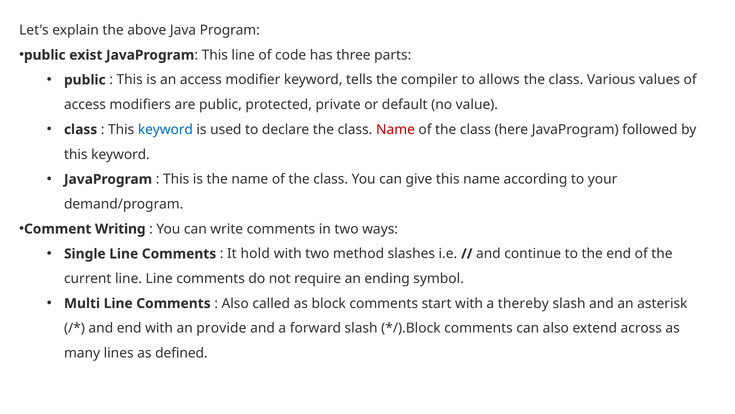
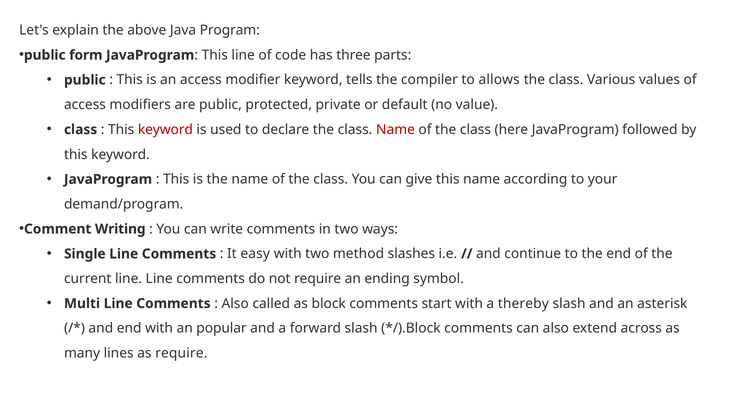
exist: exist -> form
keyword at (165, 129) colour: blue -> red
hold: hold -> easy
provide: provide -> popular
as defined: defined -> require
